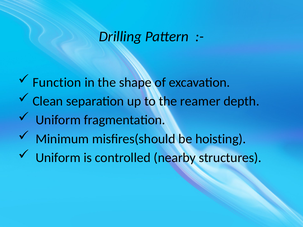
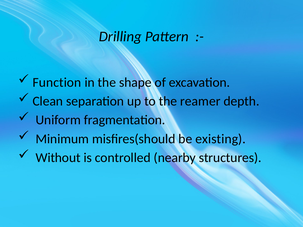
hoisting: hoisting -> existing
Uniform at (58, 158): Uniform -> Without
